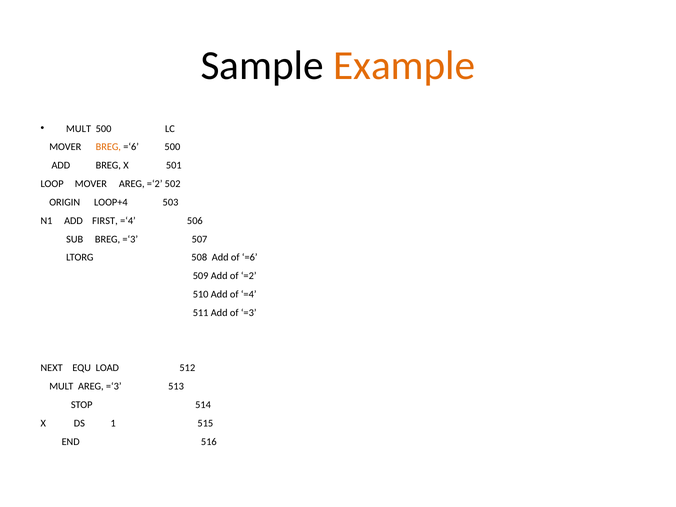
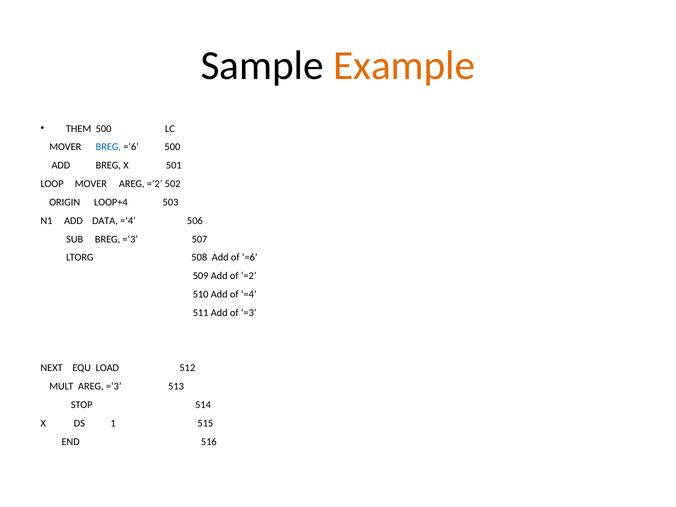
MULT at (79, 129): MULT -> THEM
BREG at (108, 147) colour: orange -> blue
FIRST: FIRST -> DATA
